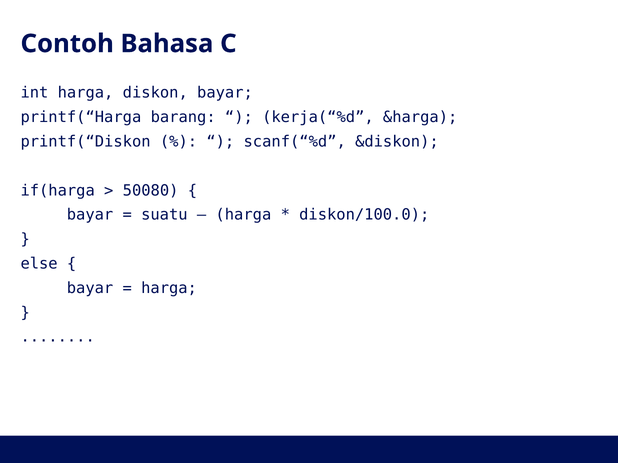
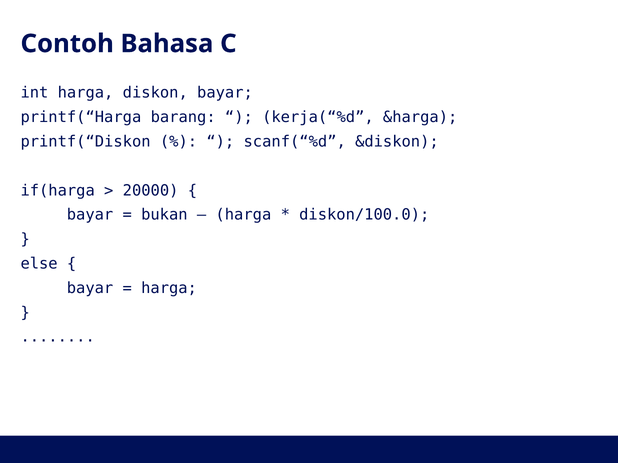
50080: 50080 -> 20000
suatu: suatu -> bukan
